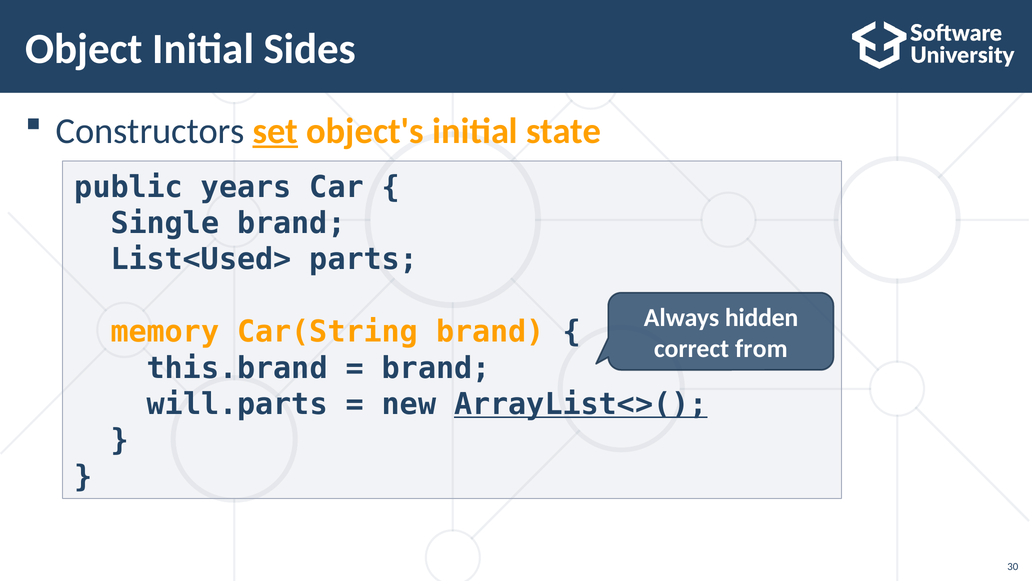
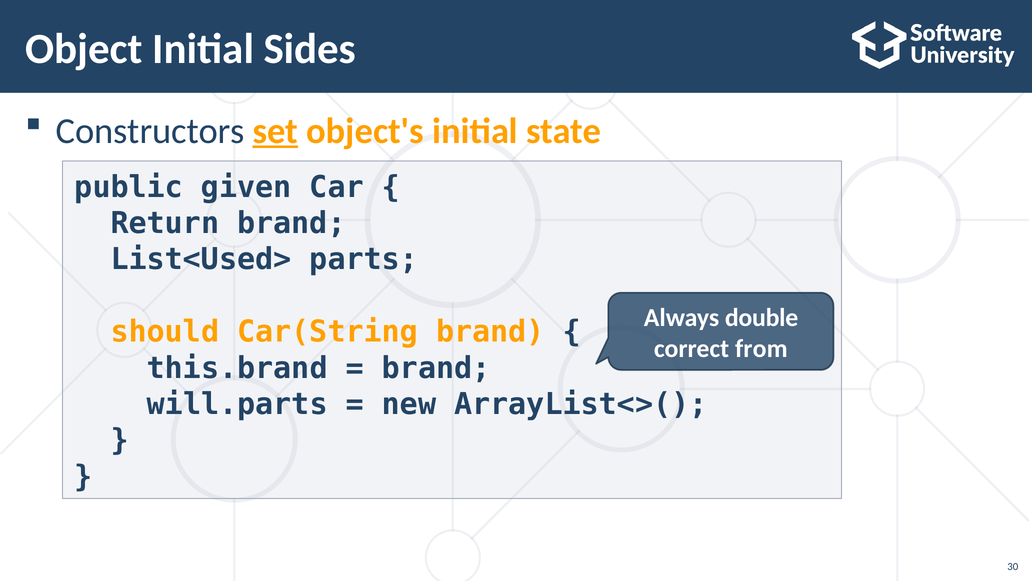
years: years -> given
Single: Single -> Return
hidden: hidden -> double
memory: memory -> should
ArrayList<>( underline: present -> none
